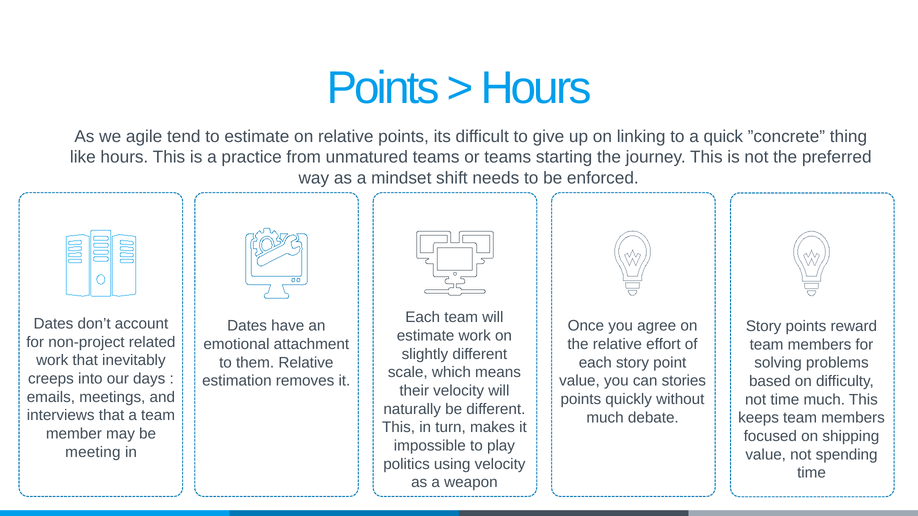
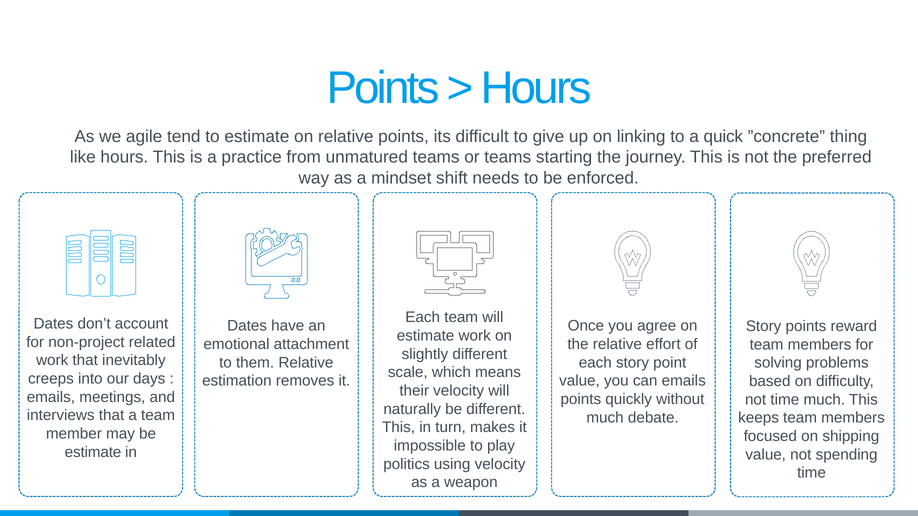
can stories: stories -> emails
meeting at (93, 452): meeting -> estimate
